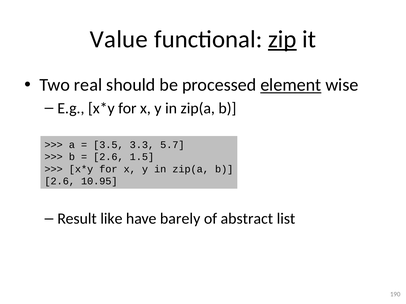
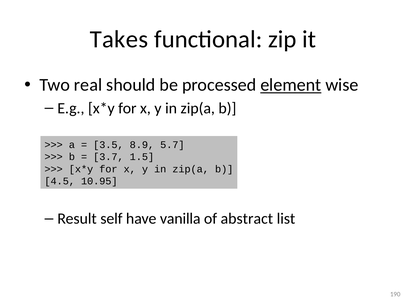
Value: Value -> Takes
zip underline: present -> none
3.3: 3.3 -> 8.9
2.6 at (108, 157): 2.6 -> 3.7
2.6 at (60, 182): 2.6 -> 4.5
like: like -> self
barely: barely -> vanilla
